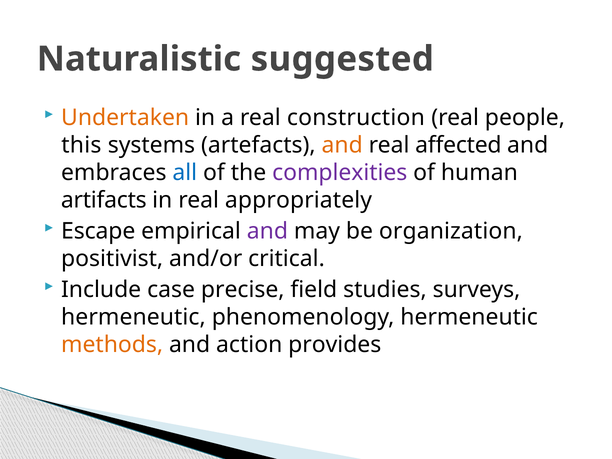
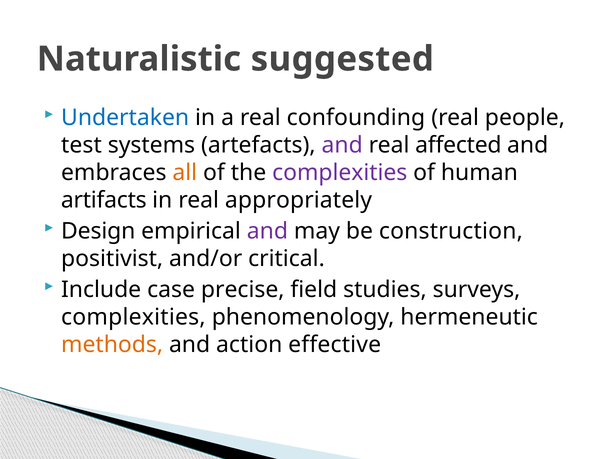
Undertaken colour: orange -> blue
construction: construction -> confounding
this: this -> test
and at (342, 145) colour: orange -> purple
all colour: blue -> orange
Escape: Escape -> Design
organization: organization -> construction
hermeneutic at (133, 317): hermeneutic -> complexities
provides: provides -> effective
